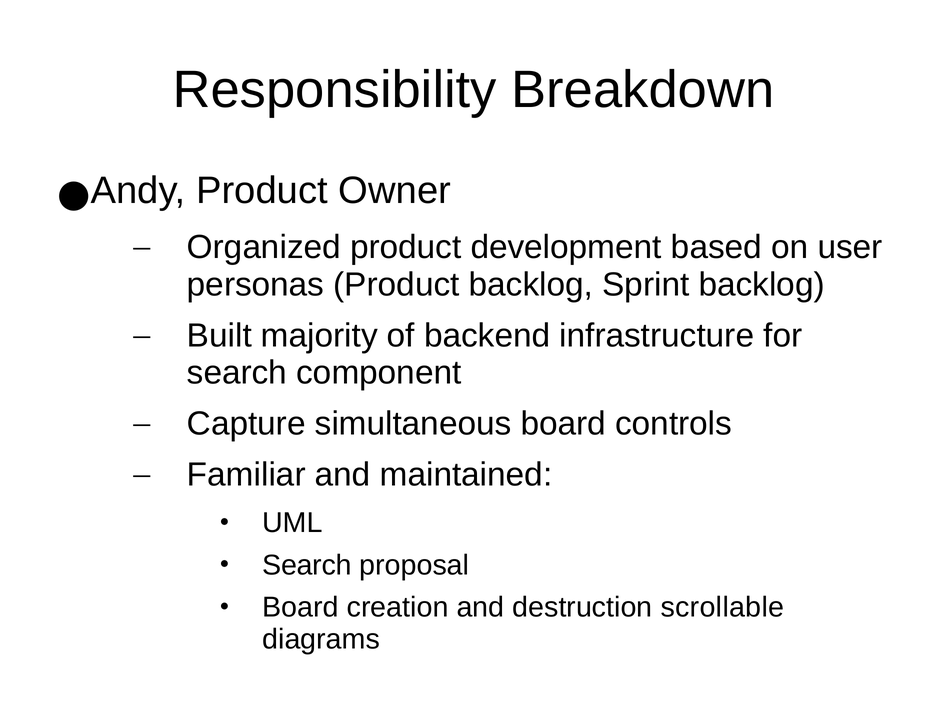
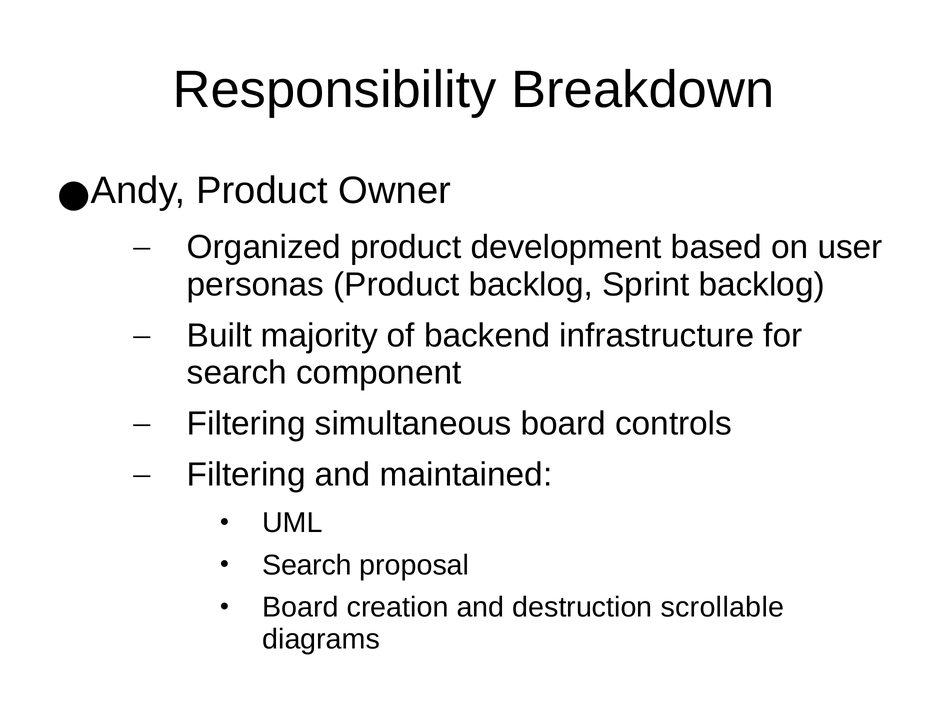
Capture at (246, 424): Capture -> Filtering
Familiar at (246, 475): Familiar -> Filtering
